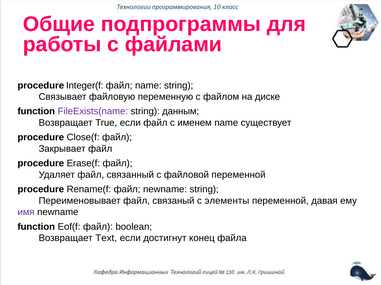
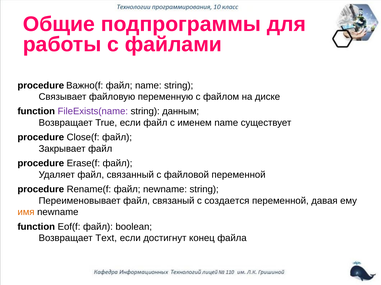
Integer(f: Integer(f -> Важно(f
элементы: элементы -> создается
имя colour: purple -> orange
